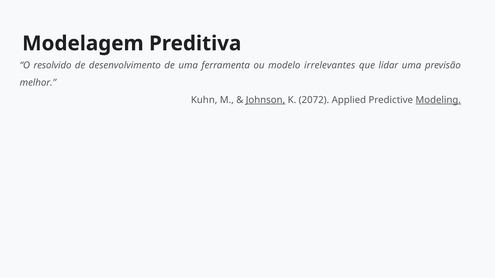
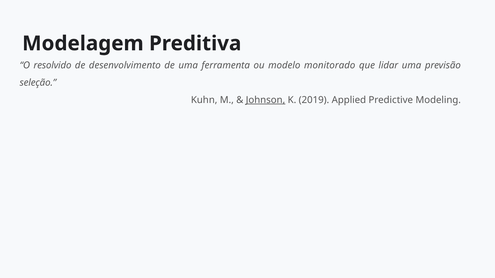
irrelevantes: irrelevantes -> monitorado
melhor: melhor -> seleção
2072: 2072 -> 2019
Modeling underline: present -> none
